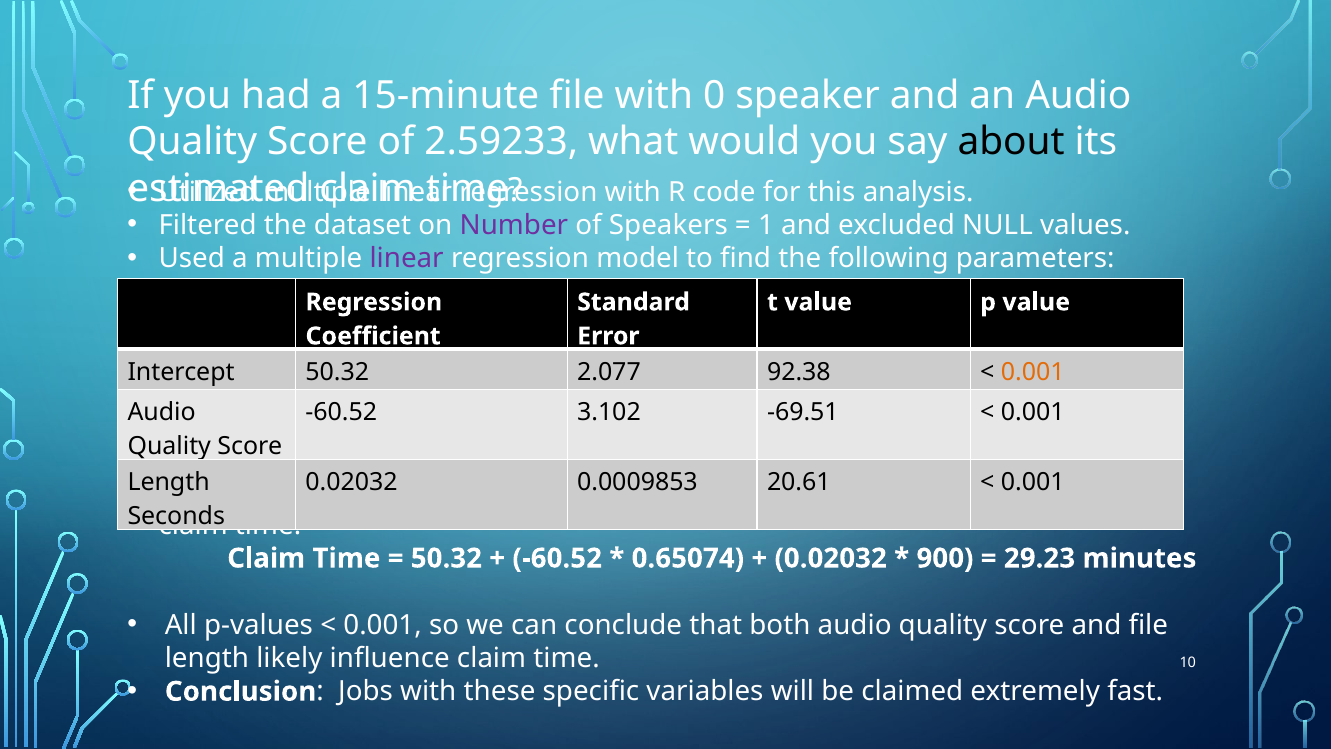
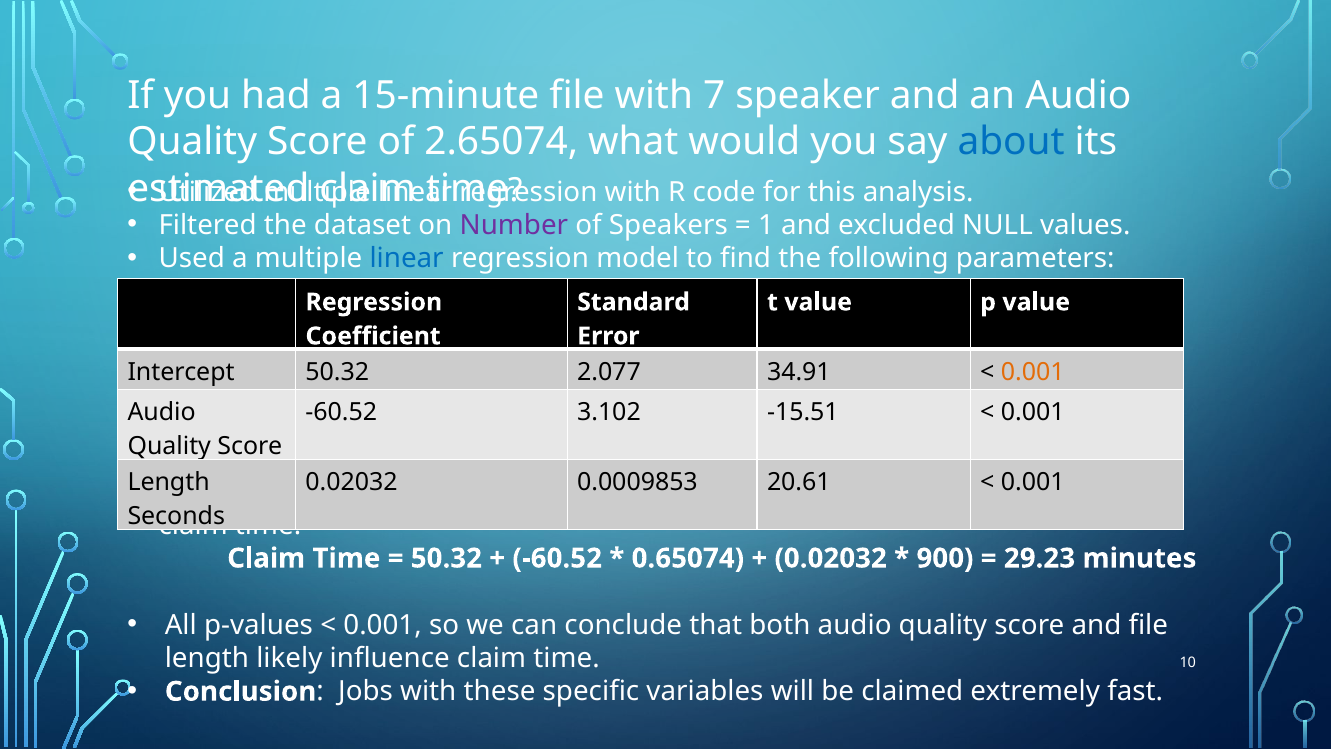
0: 0 -> 7
2.59233: 2.59233 -> 2.65074
about colour: black -> blue
linear at (407, 259) colour: purple -> blue
92.38: 92.38 -> 34.91
-69.51: -69.51 -> -15.51
